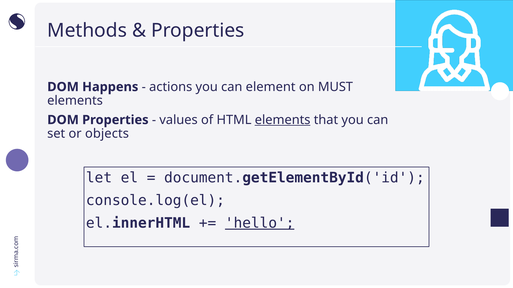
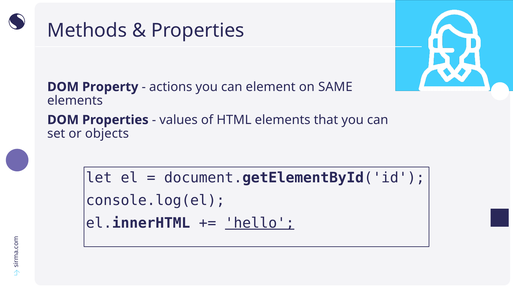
Happens: Happens -> Property
MUST: MUST -> SAME
elements at (283, 120) underline: present -> none
